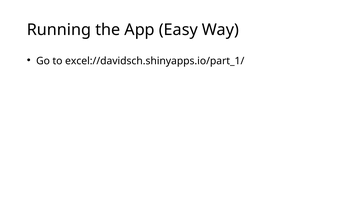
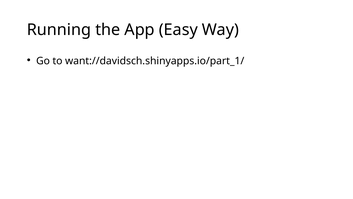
excel://davidsch.shinyapps.io/part_1/: excel://davidsch.shinyapps.io/part_1/ -> want://davidsch.shinyapps.io/part_1/
